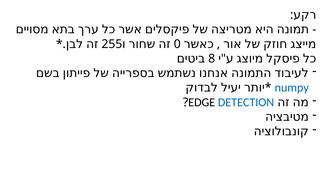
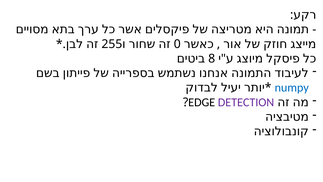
DETECTION colour: blue -> purple
